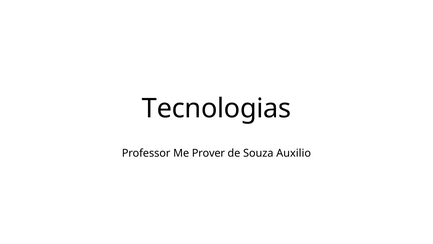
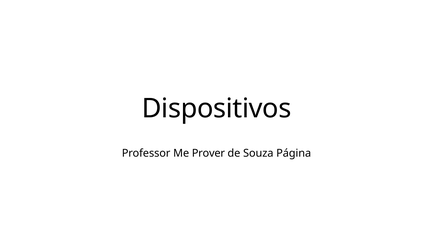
Tecnologias: Tecnologias -> Dispositivos
Auxilio: Auxilio -> Página
